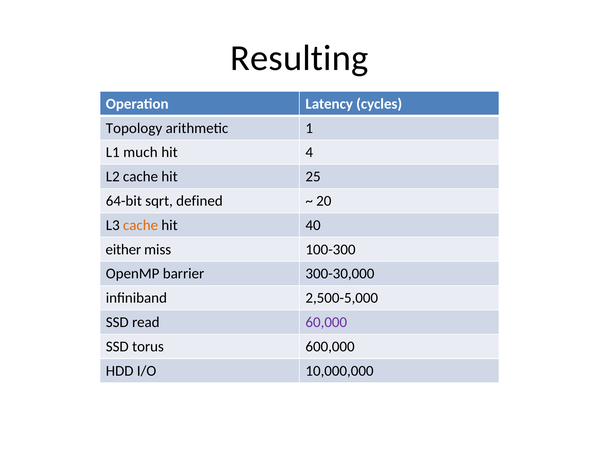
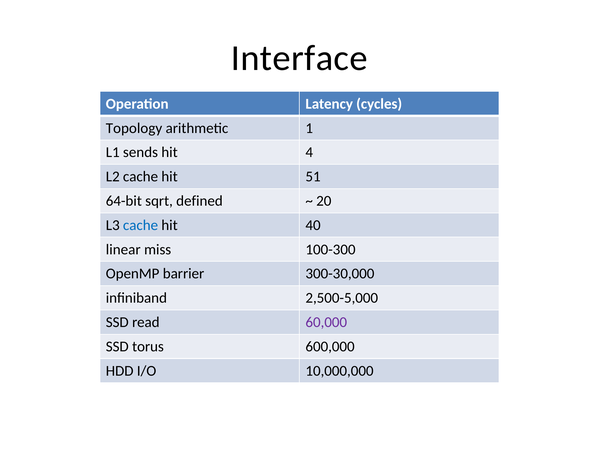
Resulting: Resulting -> Interface
much: much -> sends
25: 25 -> 51
cache at (141, 225) colour: orange -> blue
either: either -> linear
